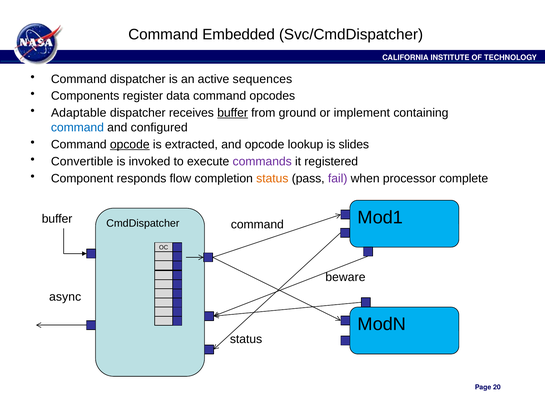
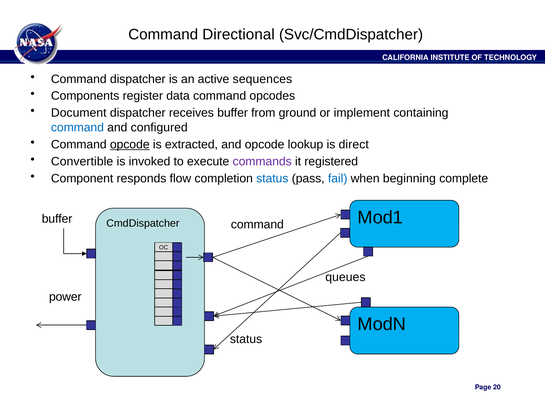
Embedded: Embedded -> Directional
Adaptable: Adaptable -> Document
buffer at (233, 113) underline: present -> none
slides: slides -> direct
status at (272, 178) colour: orange -> blue
fail colour: purple -> blue
processor: processor -> beginning
beware: beware -> queues
async: async -> power
